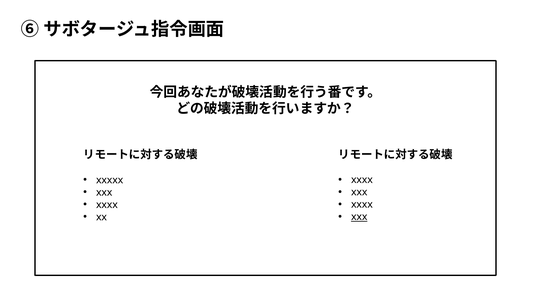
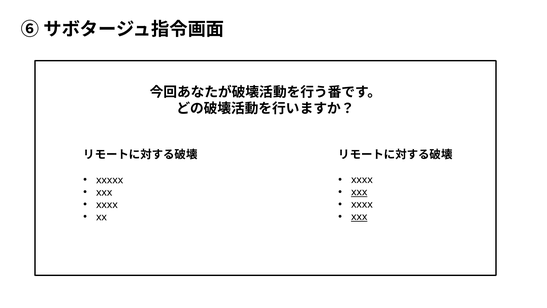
xxx at (359, 192) underline: none -> present
